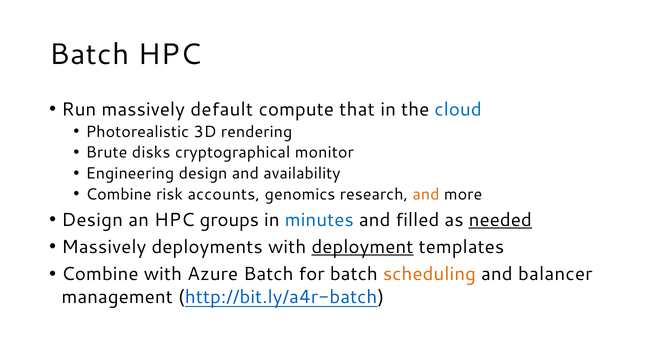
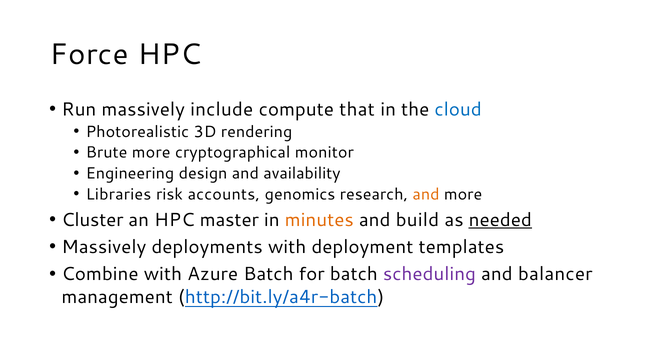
Batch at (89, 54): Batch -> Force
default: default -> include
Brute disks: disks -> more
Combine at (119, 194): Combine -> Libraries
Design at (92, 220): Design -> Cluster
groups: groups -> master
minutes colour: blue -> orange
filled: filled -> build
deployment underline: present -> none
scheduling colour: orange -> purple
